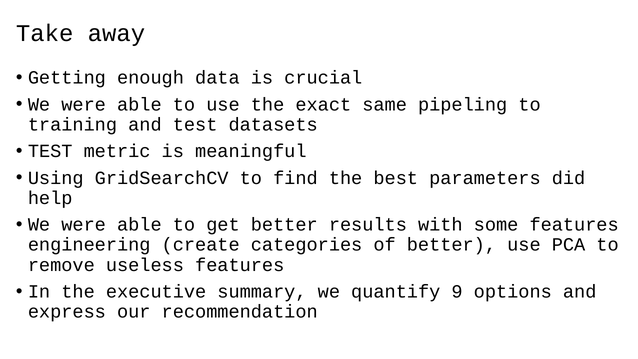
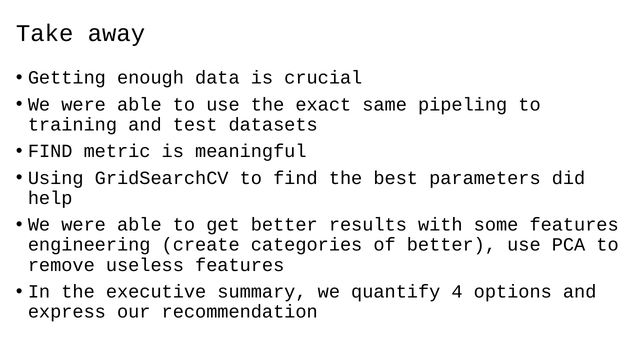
TEST at (50, 151): TEST -> FIND
9: 9 -> 4
